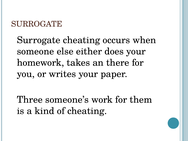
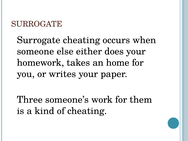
there: there -> home
